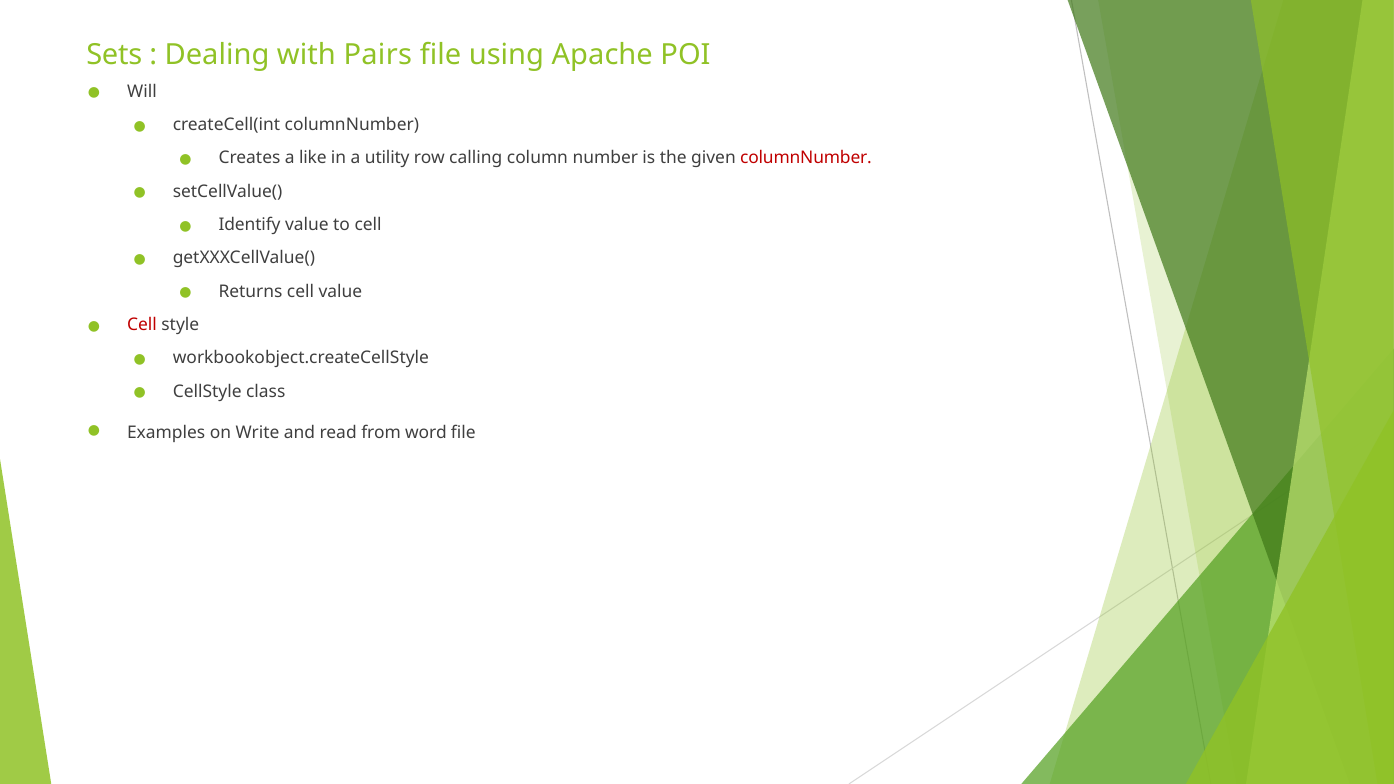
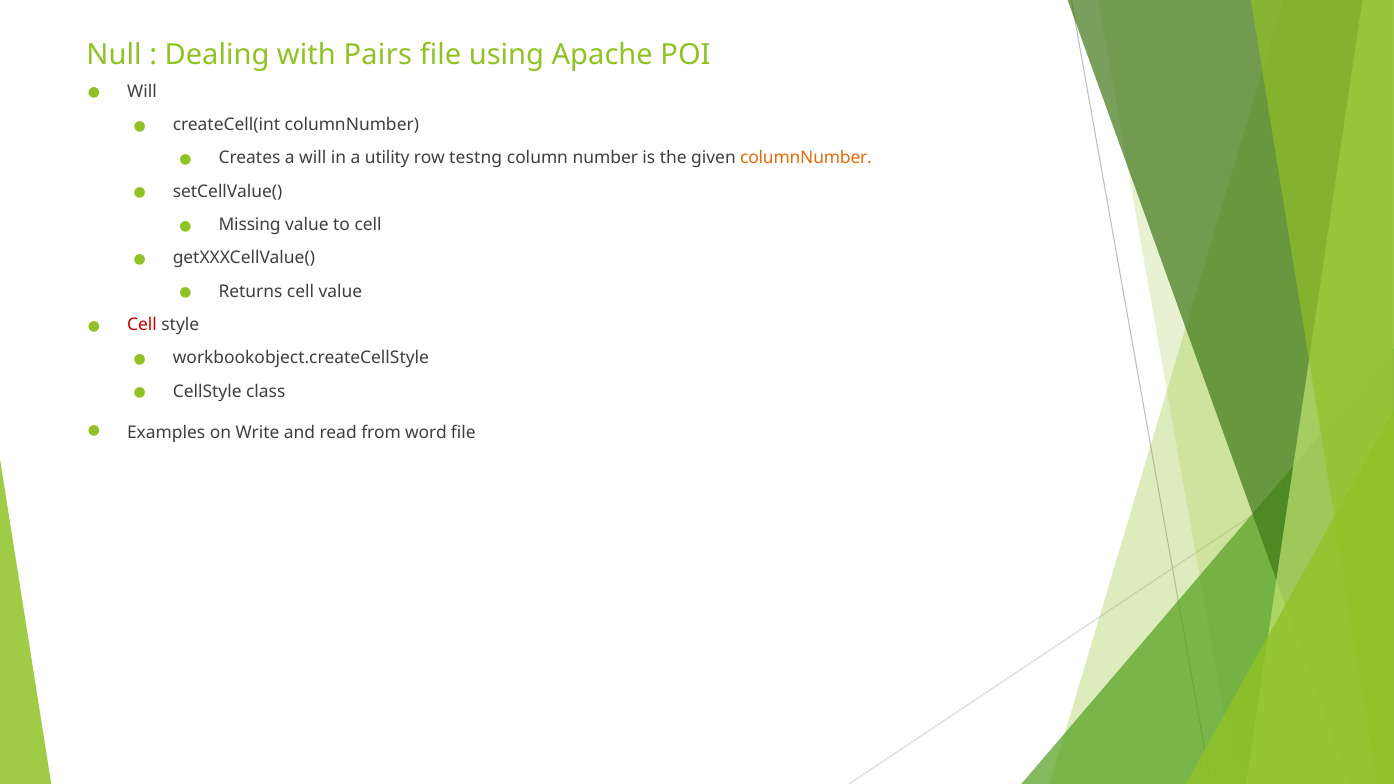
Sets: Sets -> Null
a like: like -> will
calling: calling -> testng
columnNumber at (806, 158) colour: red -> orange
Identify: Identify -> Missing
